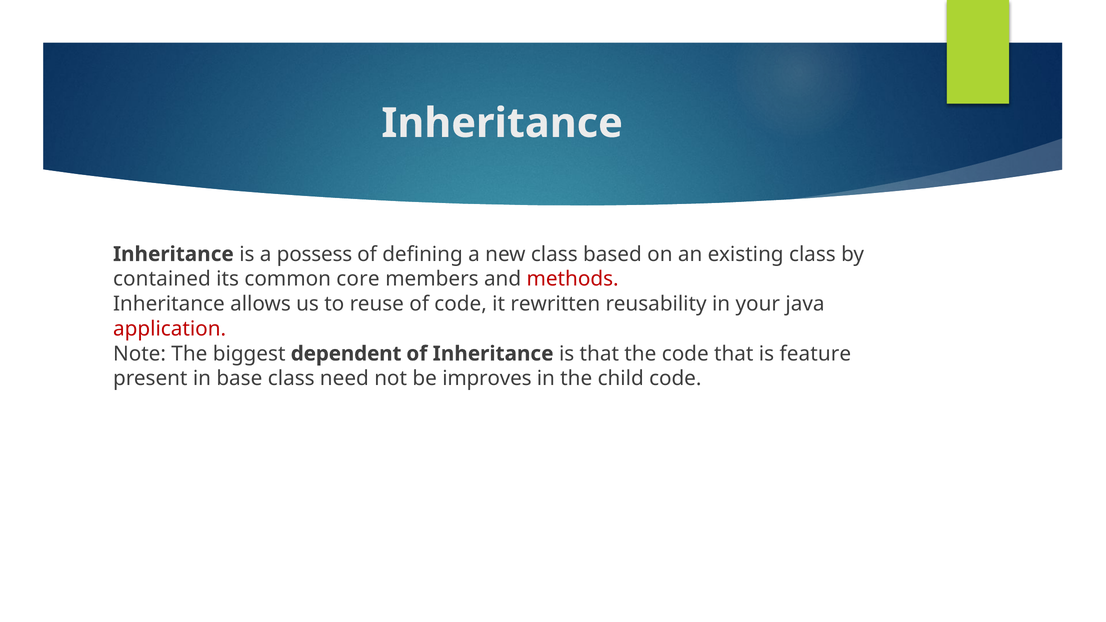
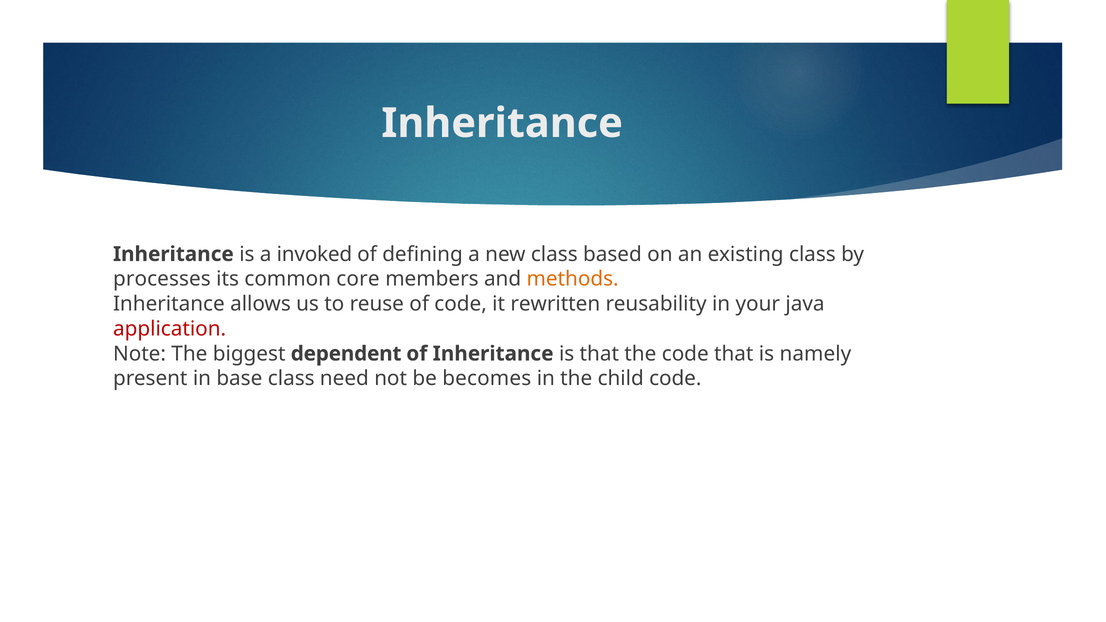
possess: possess -> invoked
contained: contained -> processes
methods colour: red -> orange
feature: feature -> namely
improves: improves -> becomes
